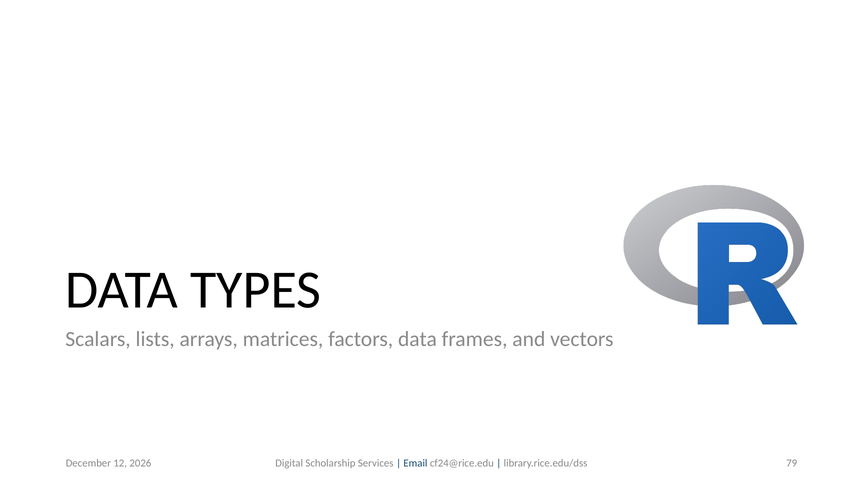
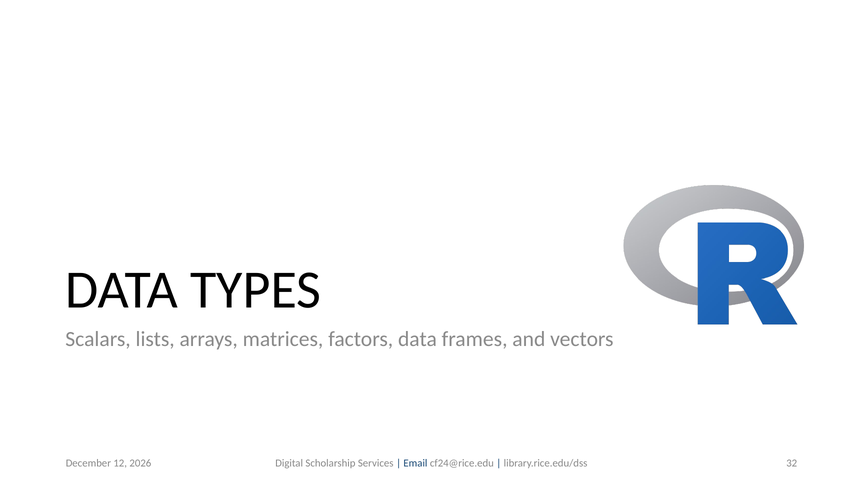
79: 79 -> 32
